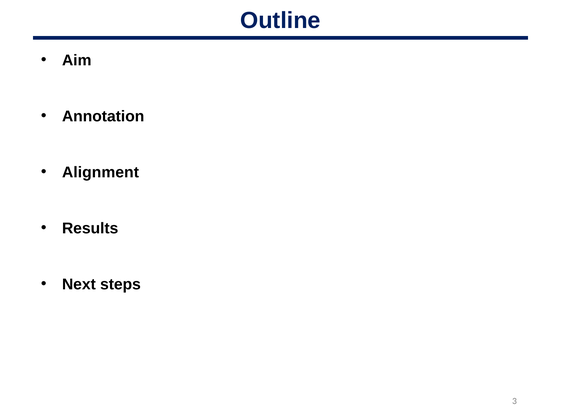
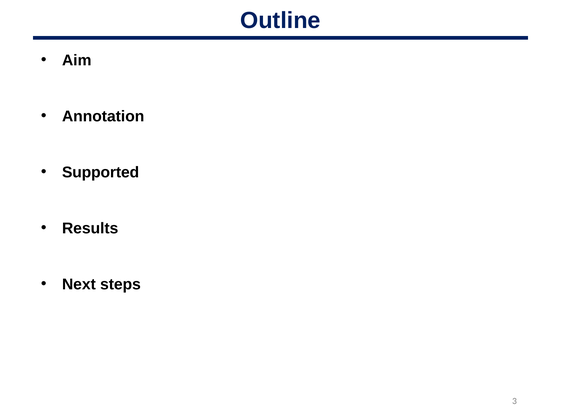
Alignment: Alignment -> Supported
